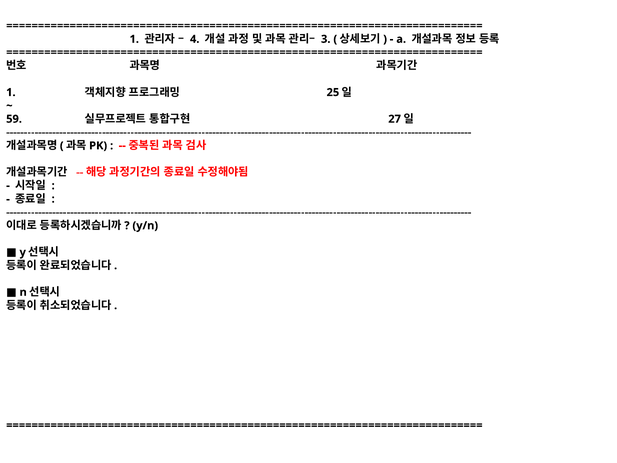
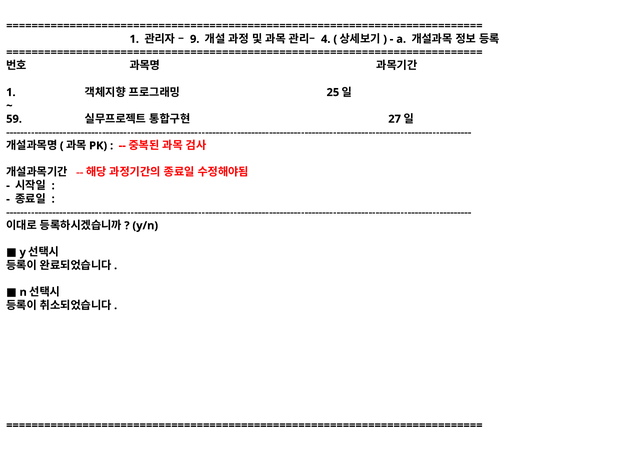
4: 4 -> 9
3: 3 -> 4
